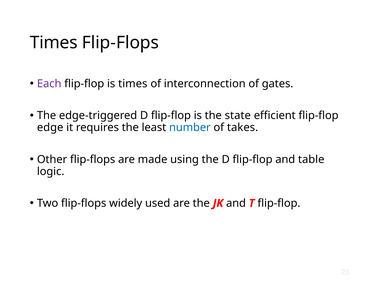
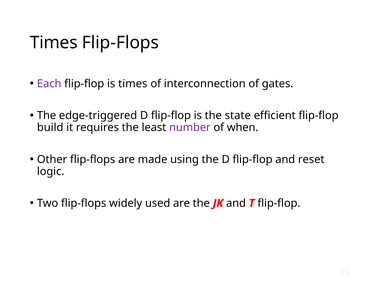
edge: edge -> build
number colour: blue -> purple
takes: takes -> when
table: table -> reset
